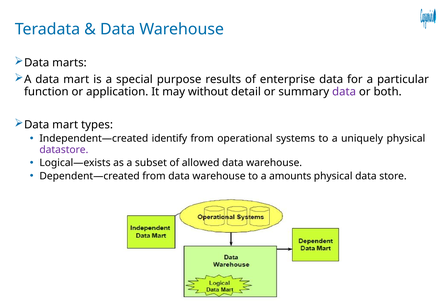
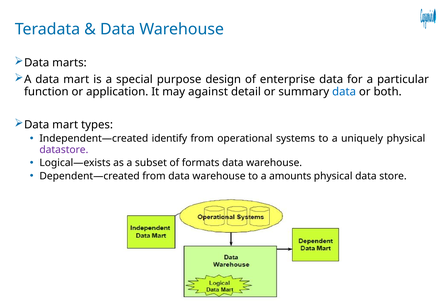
results: results -> design
without: without -> against
data at (344, 92) colour: purple -> blue
allowed: allowed -> formats
